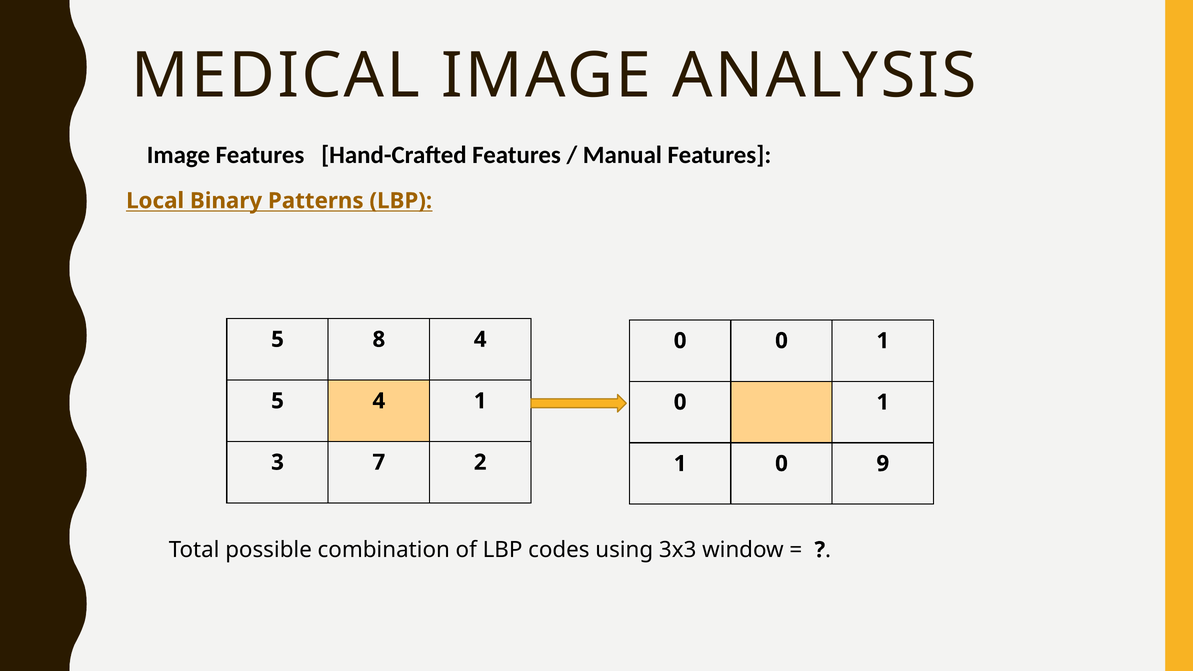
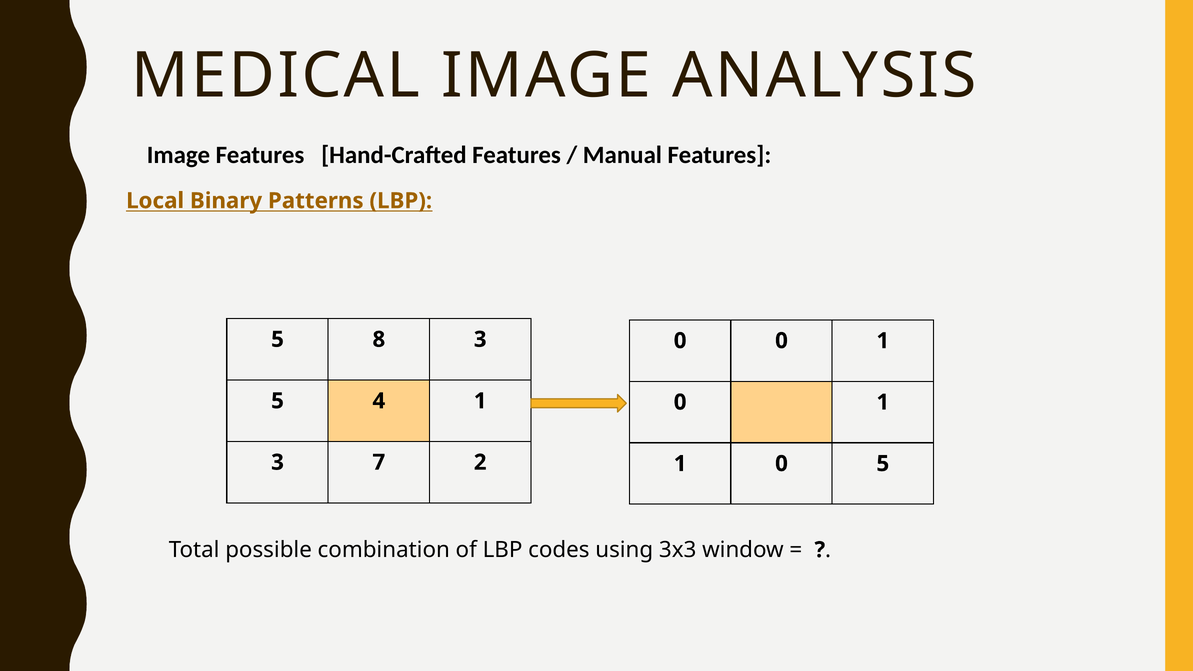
8 4: 4 -> 3
0 9: 9 -> 5
